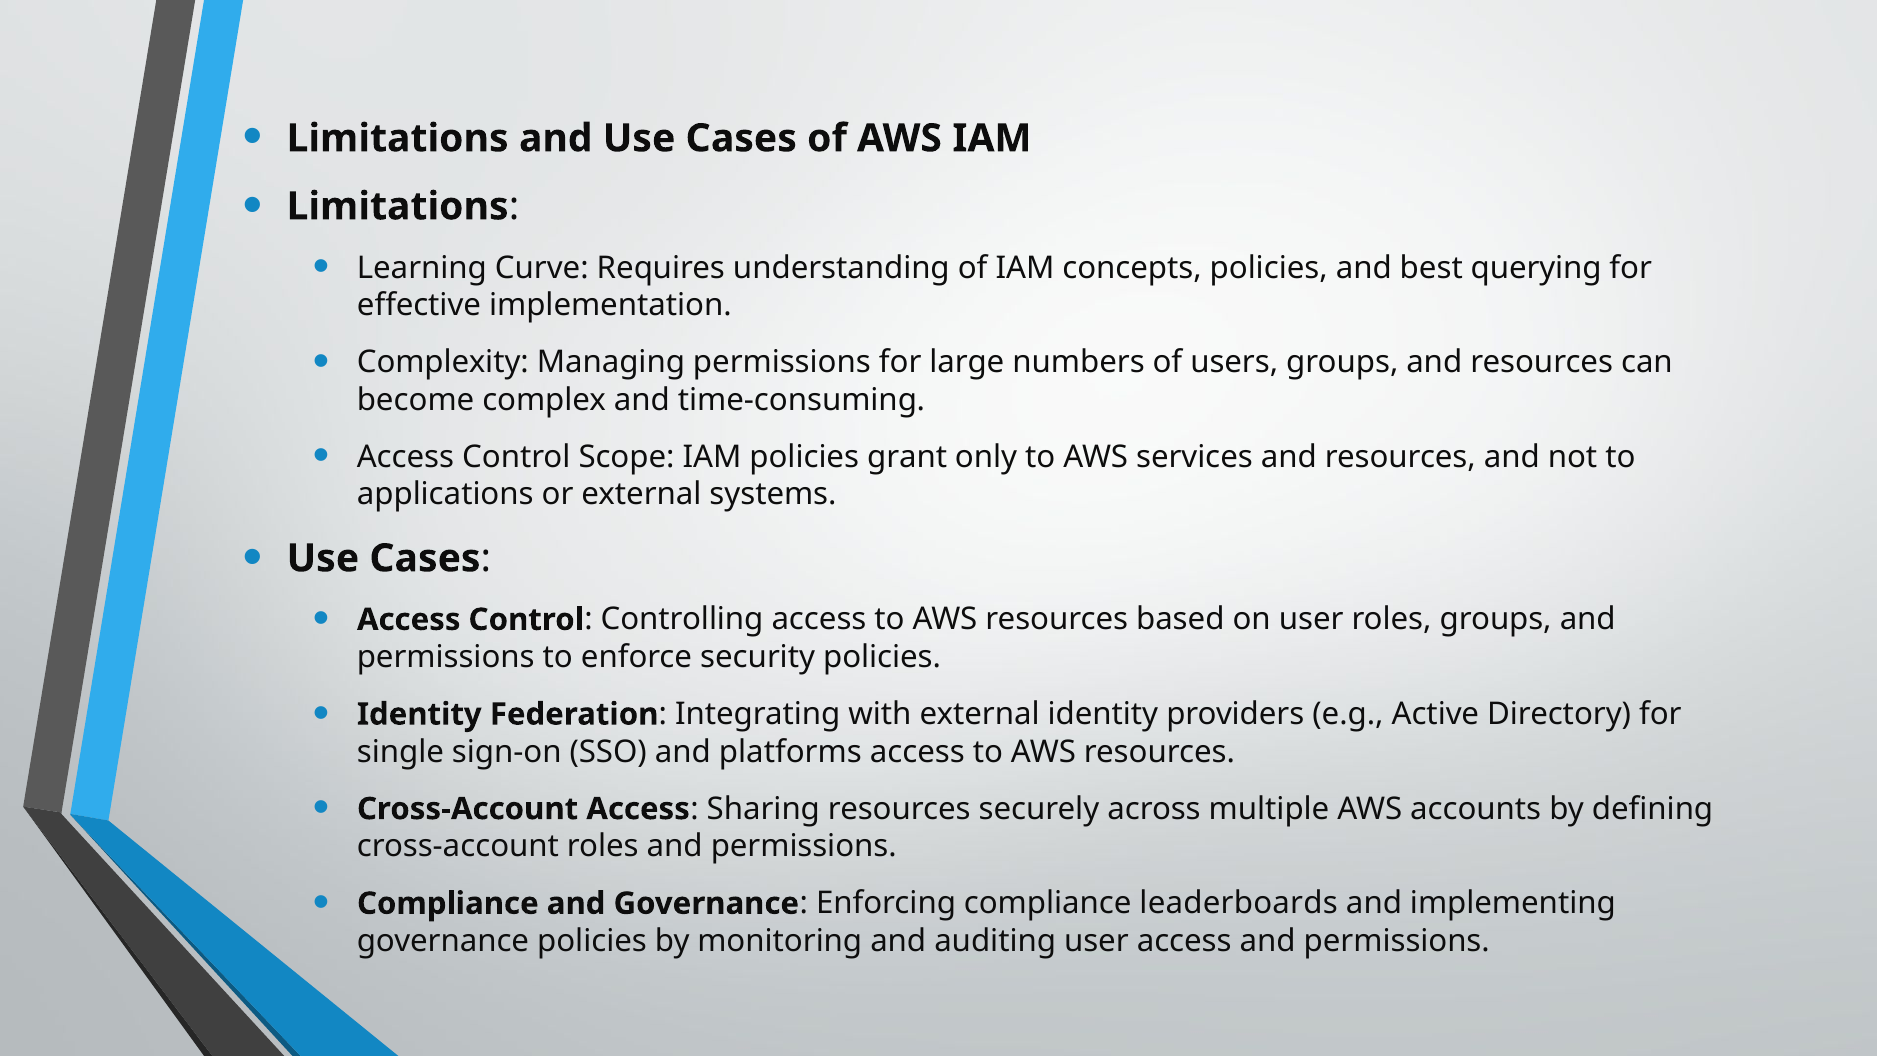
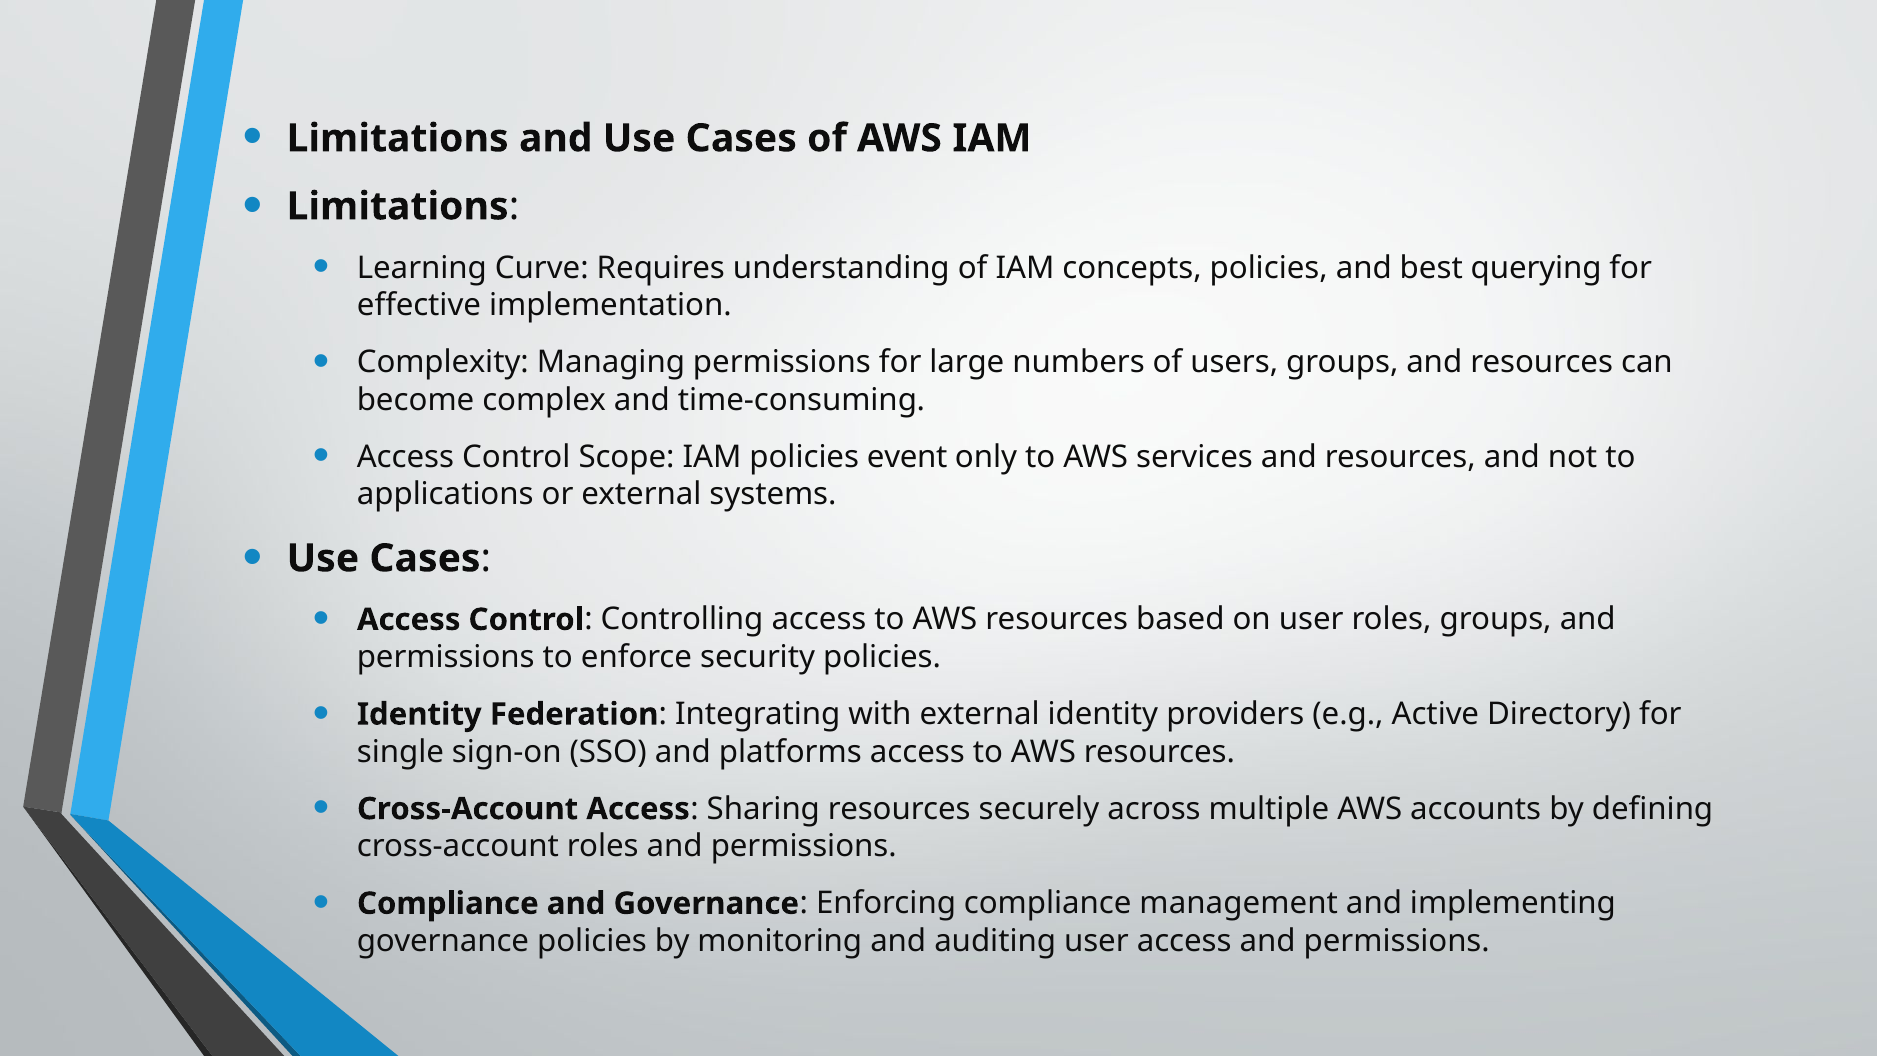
grant: grant -> event
leaderboards: leaderboards -> management
